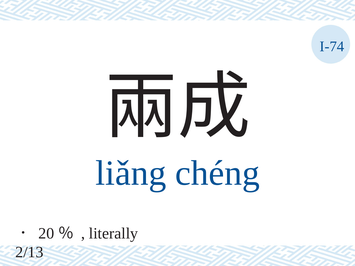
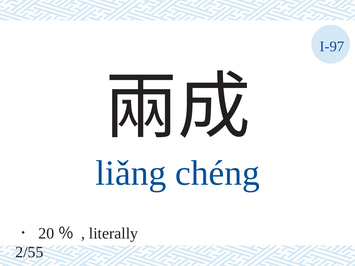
I-74: I-74 -> I-97
2/13: 2/13 -> 2/55
